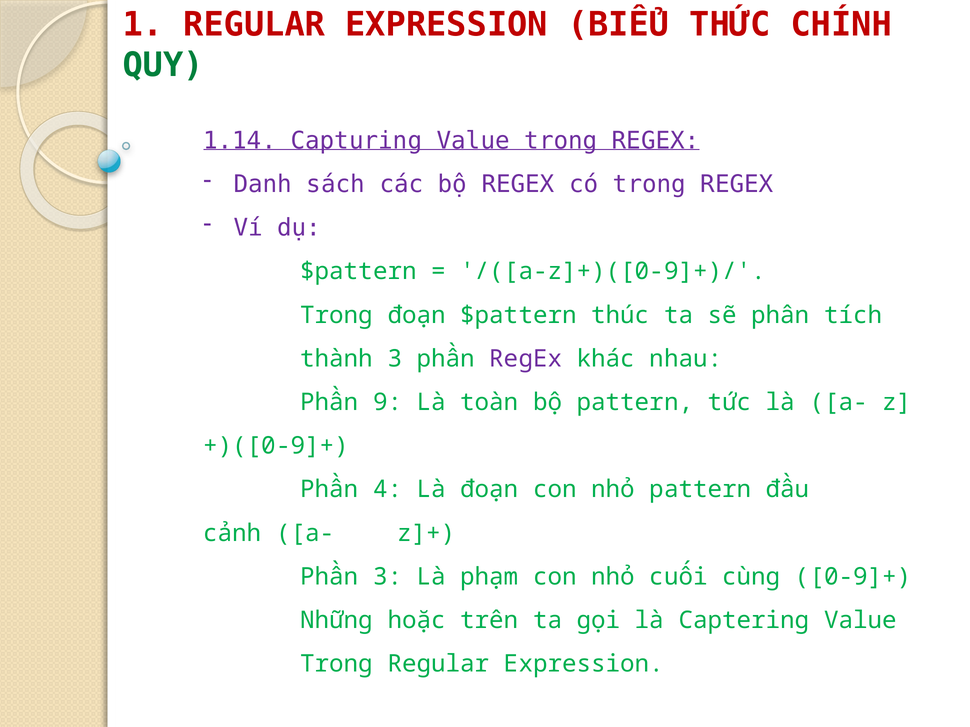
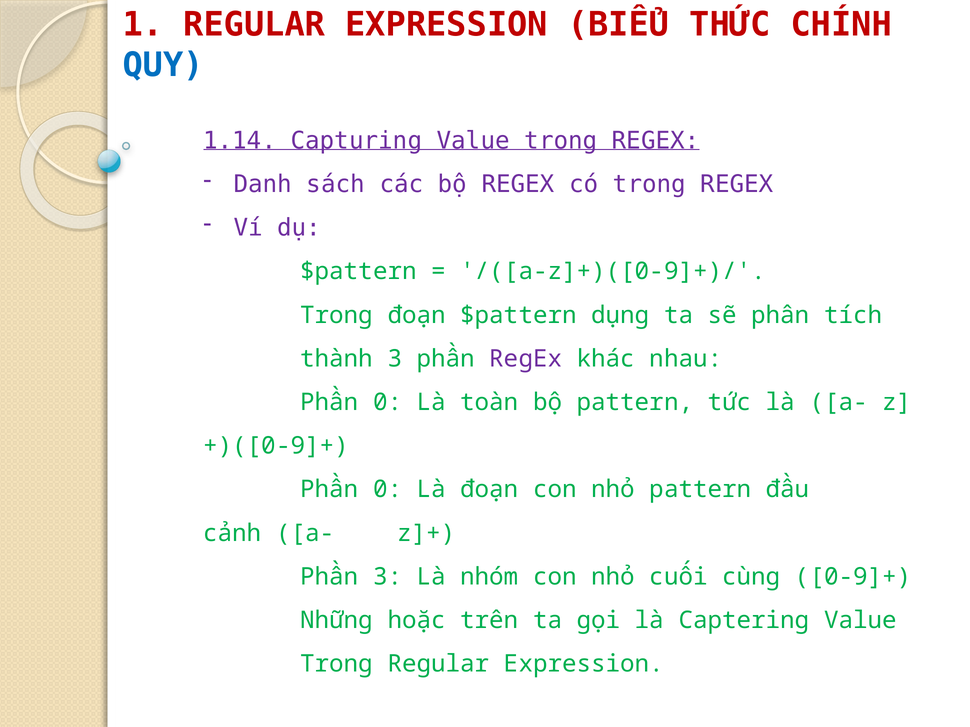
QUY colour: green -> blue
thúc: thúc -> dụng
9 at (388, 403): 9 -> 0
4 at (388, 490): 4 -> 0
phạm: phạm -> nhóm
